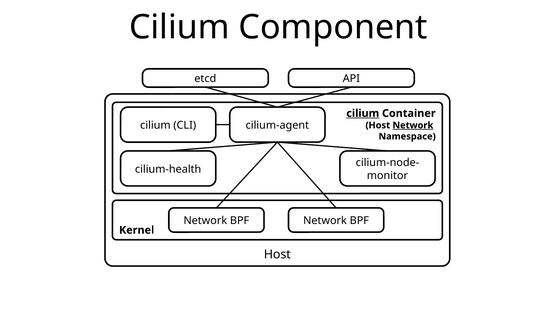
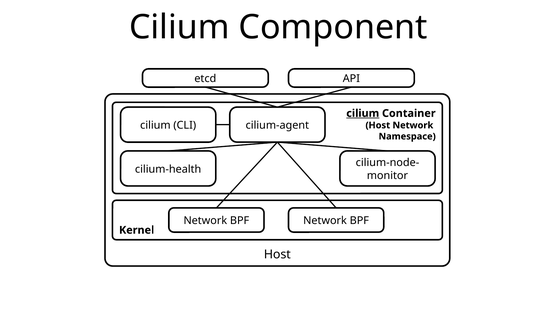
Network at (413, 125) underline: present -> none
